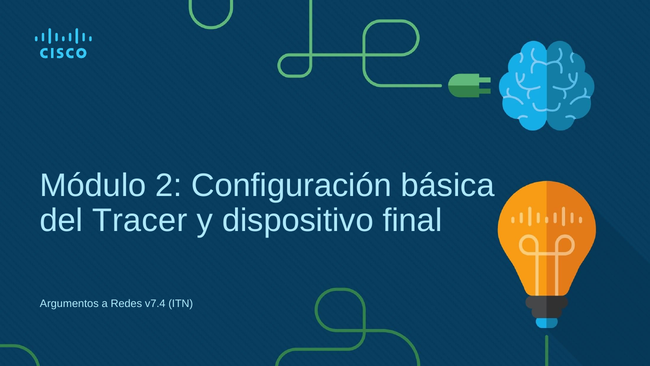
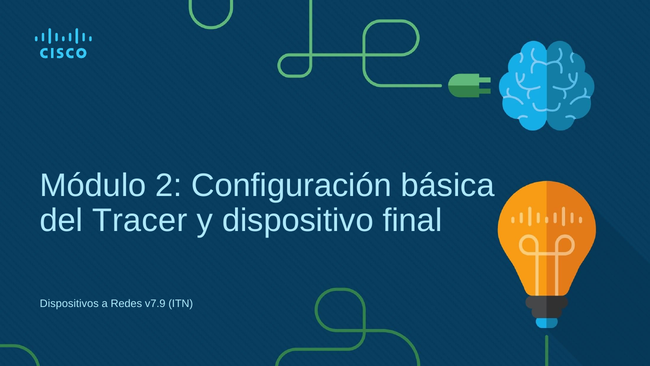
Argumentos: Argumentos -> Dispositivos
v7.4: v7.4 -> v7.9
